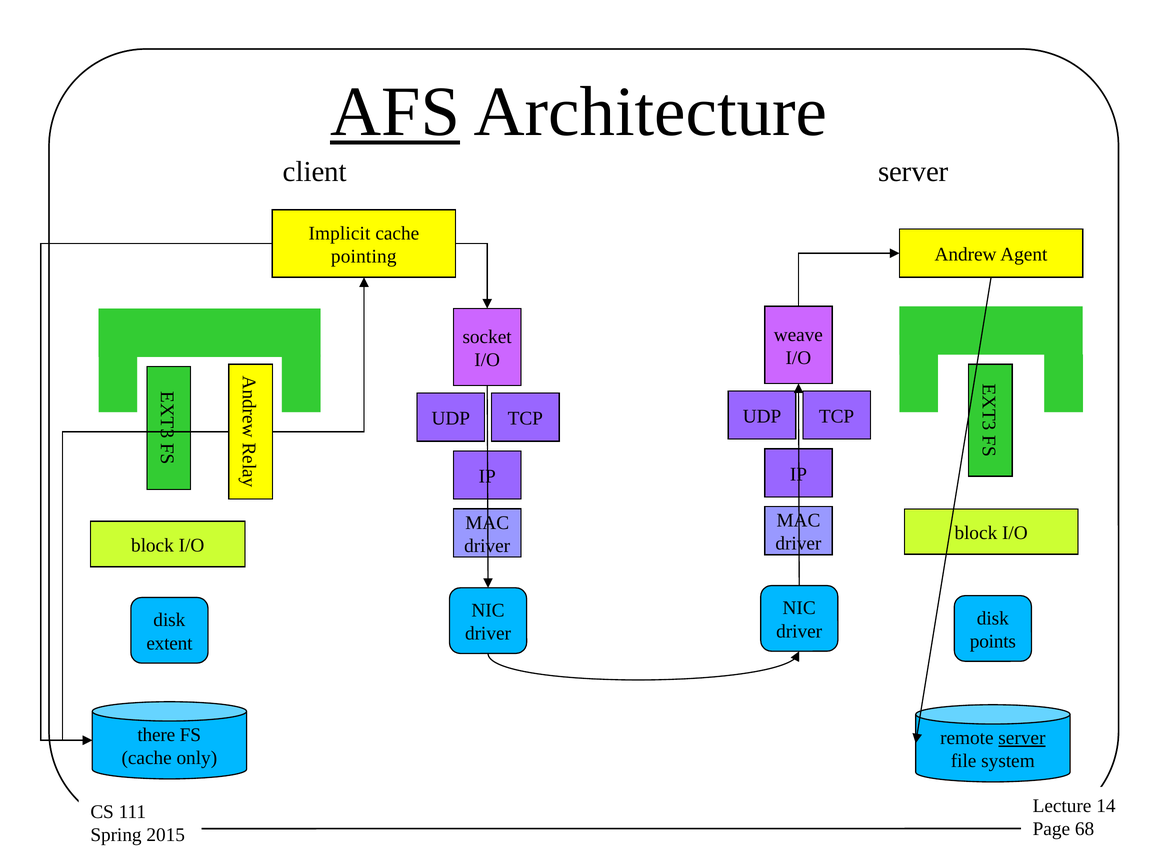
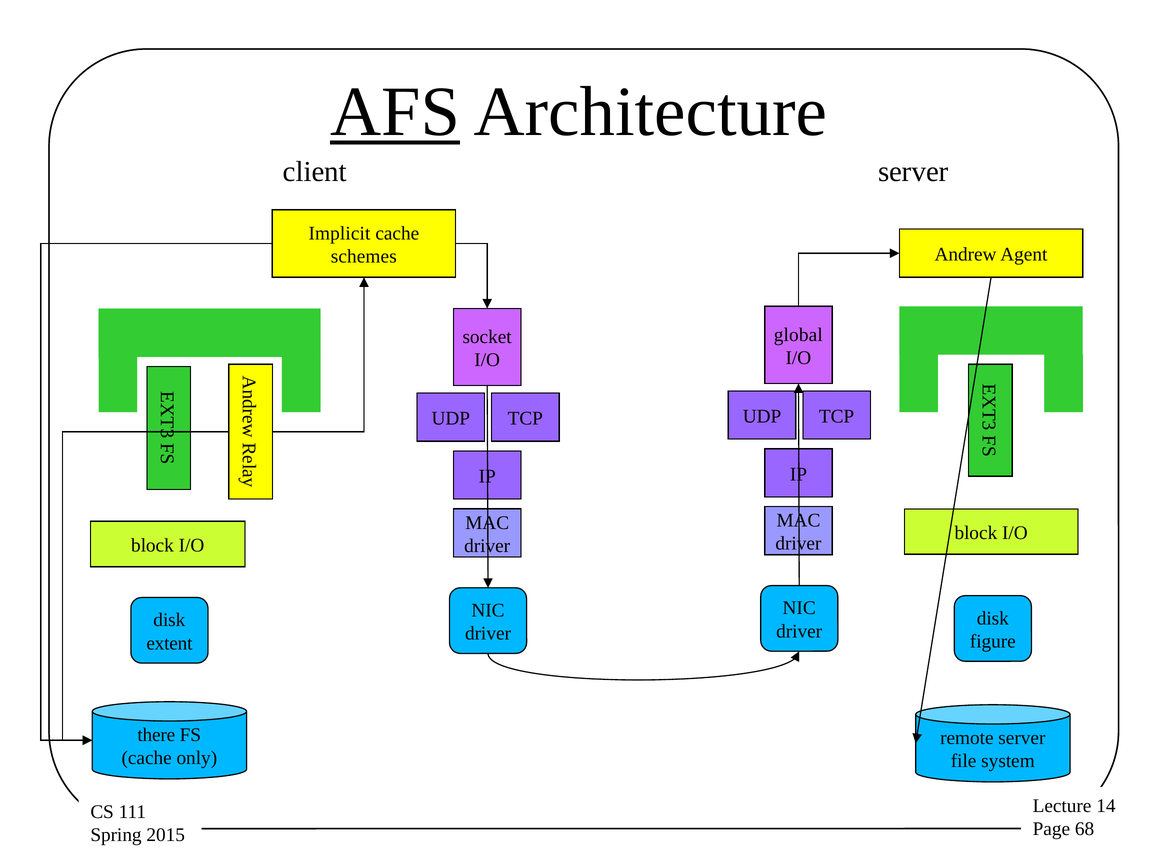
pointing: pointing -> schemes
weave: weave -> global
points: points -> figure
server at (1022, 738) underline: present -> none
